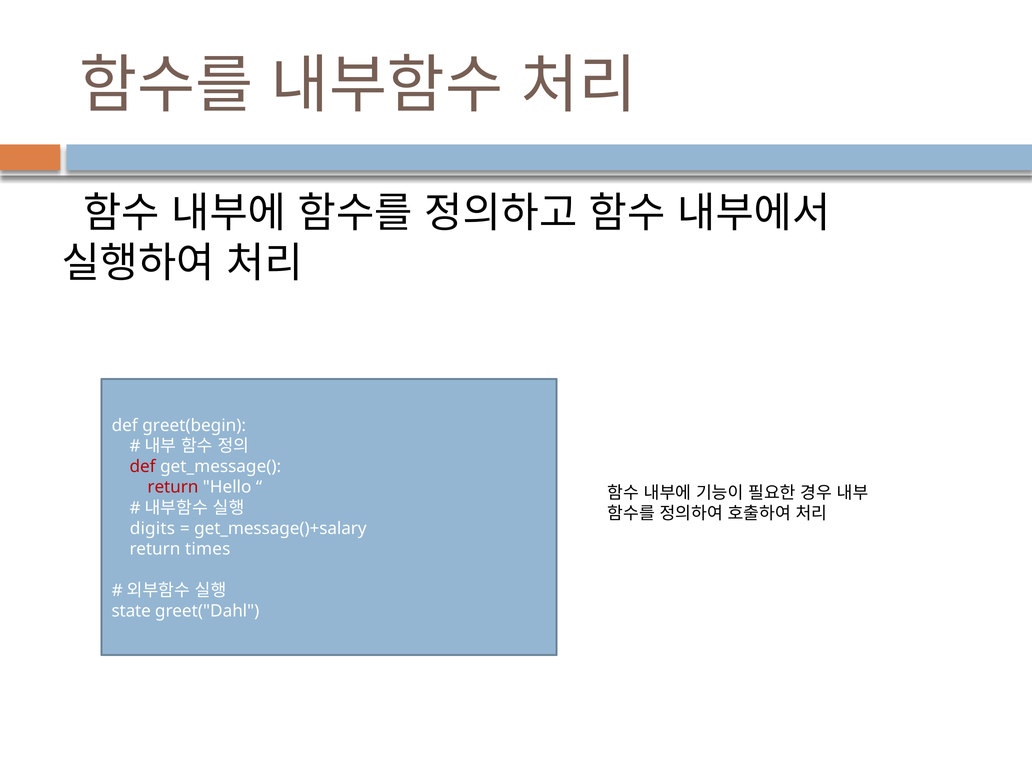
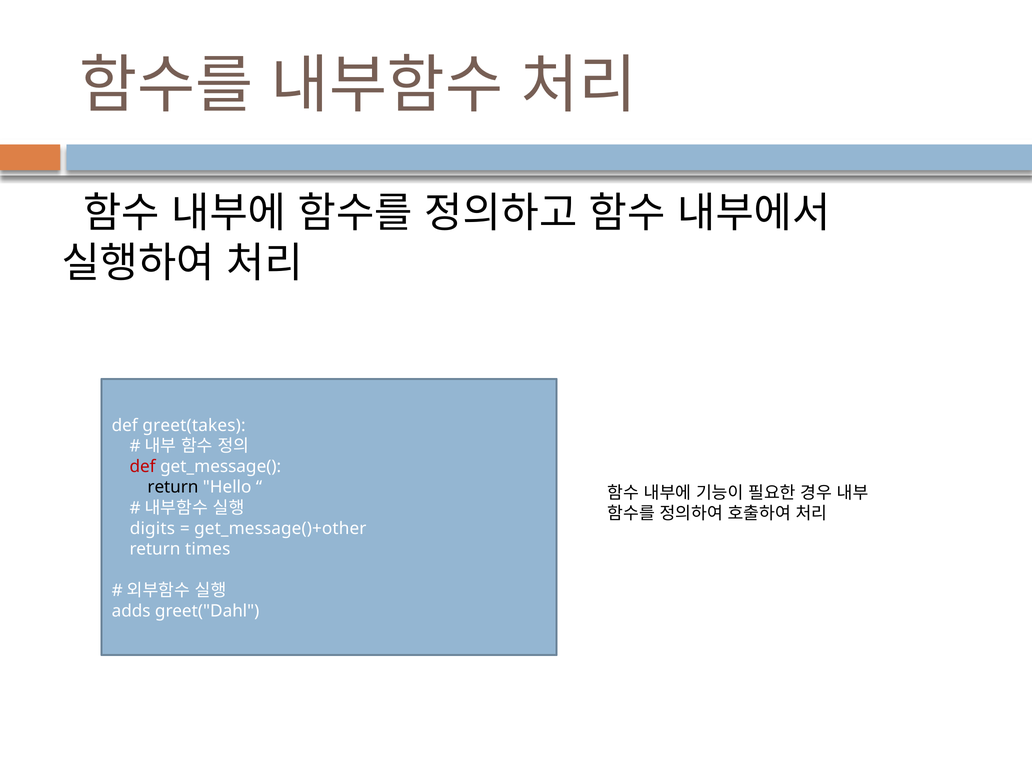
greet(begin: greet(begin -> greet(takes
return at (173, 487) colour: red -> black
get_message()+salary: get_message()+salary -> get_message()+other
state: state -> adds
